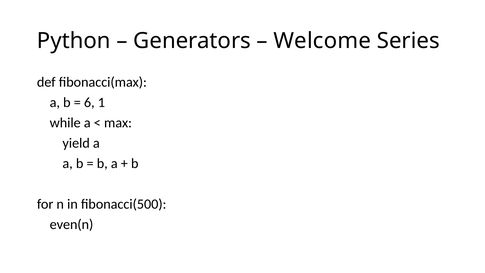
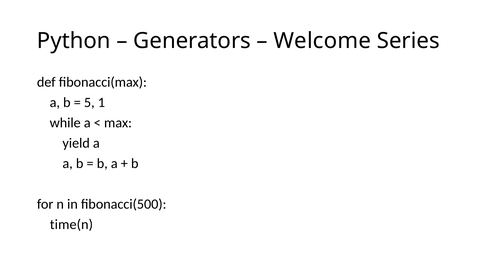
6: 6 -> 5
even(n: even(n -> time(n
